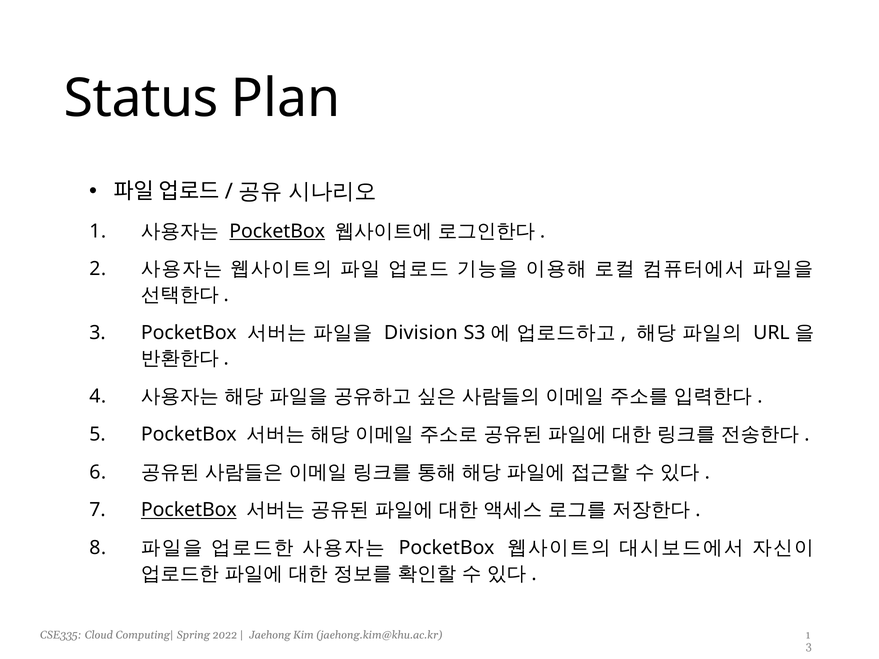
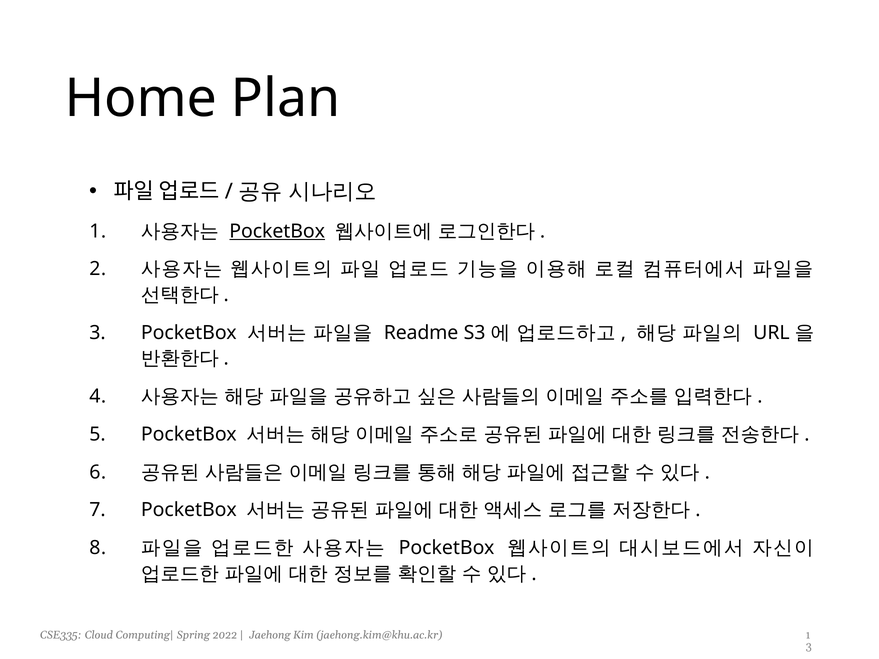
Status: Status -> Home
Division: Division -> Readme
PocketBox at (189, 510) underline: present -> none
